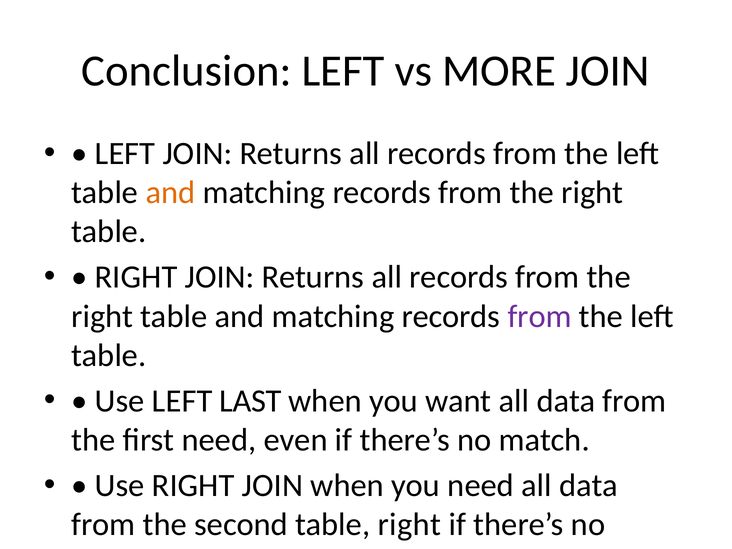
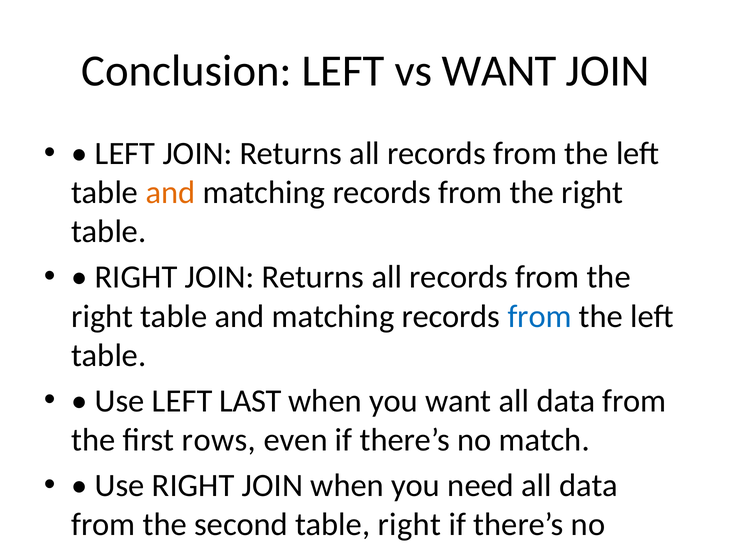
vs MORE: MORE -> WANT
from at (540, 316) colour: purple -> blue
first need: need -> rows
